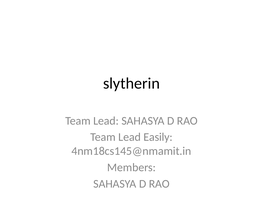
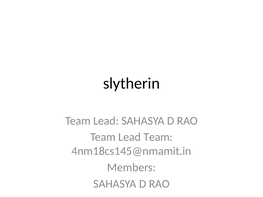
Lead Easily: Easily -> Team
